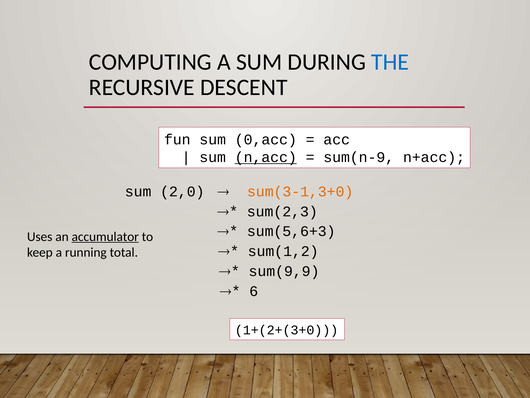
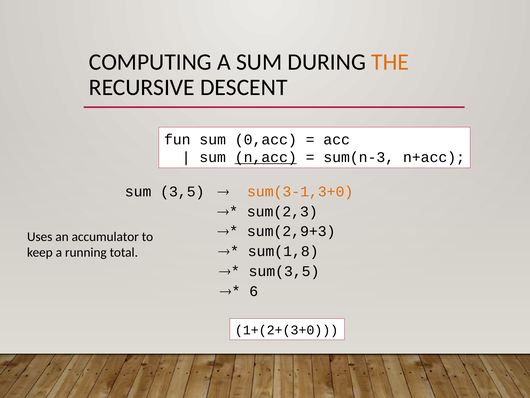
THE colour: blue -> orange
sum(n-9: sum(n-9 -> sum(n-3
2,0: 2,0 -> 3,5
sum(5,6+3: sum(5,6+3 -> sum(2,9+3
accumulator underline: present -> none
sum(1,2: sum(1,2 -> sum(1,8
sum(9,9: sum(9,9 -> sum(3,5
